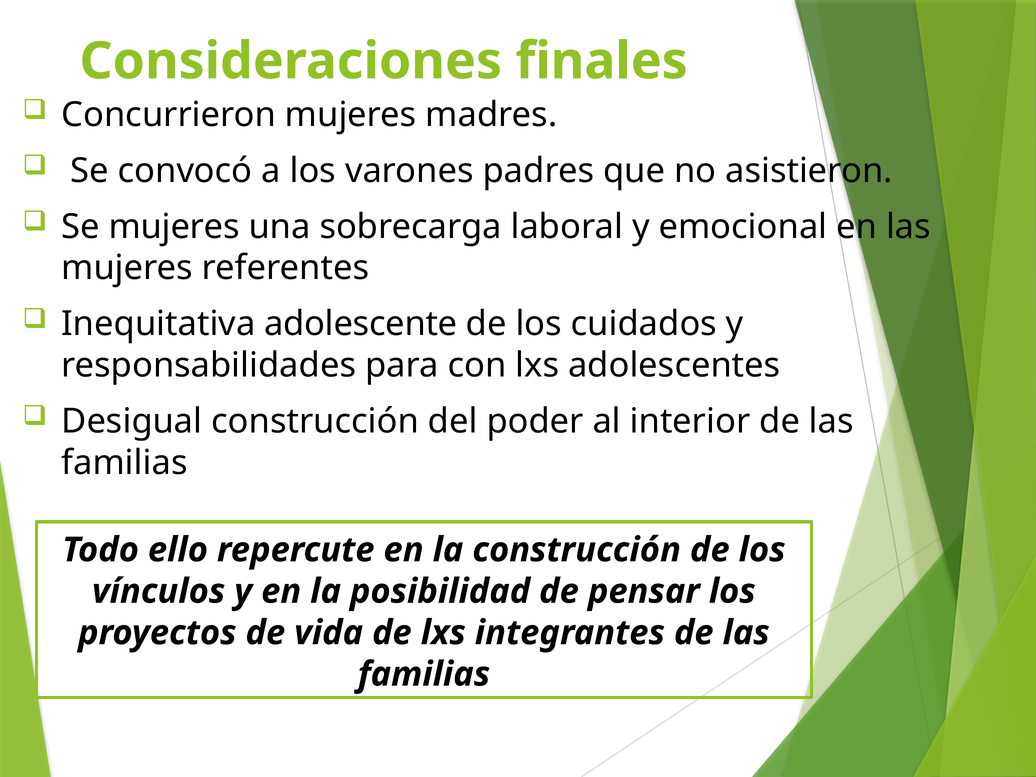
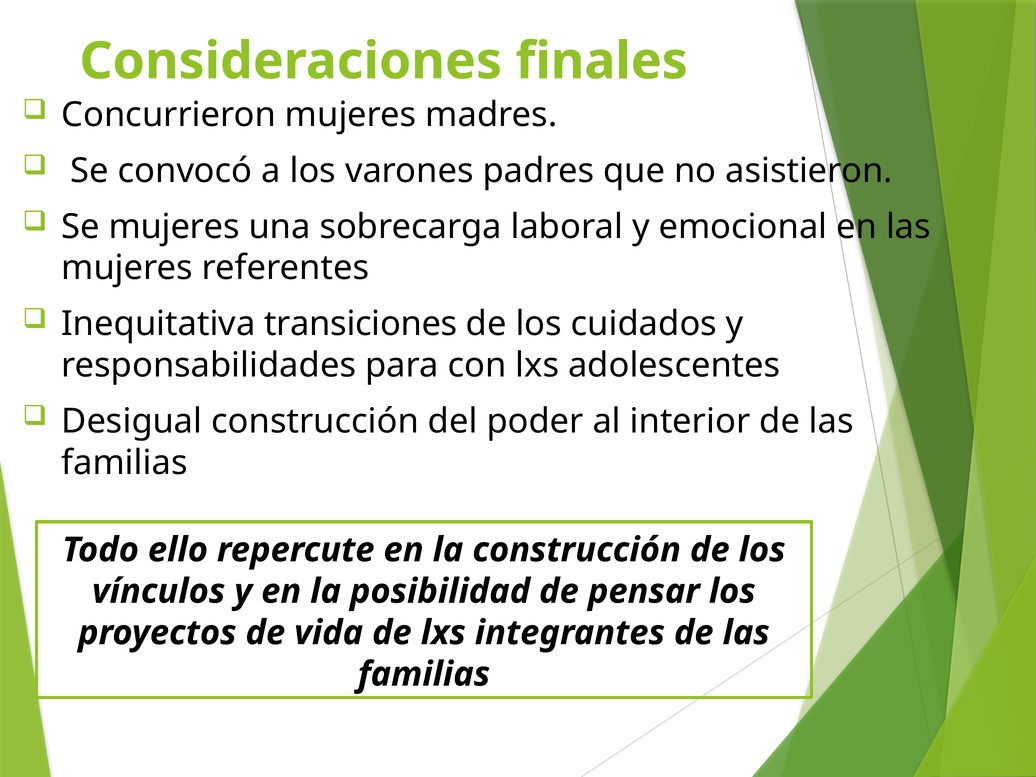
adolescente: adolescente -> transiciones
